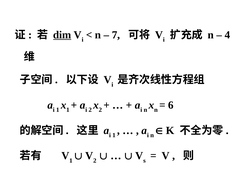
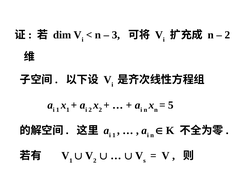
dim underline: present -> none
7: 7 -> 3
4 at (227, 35): 4 -> 2
6: 6 -> 5
